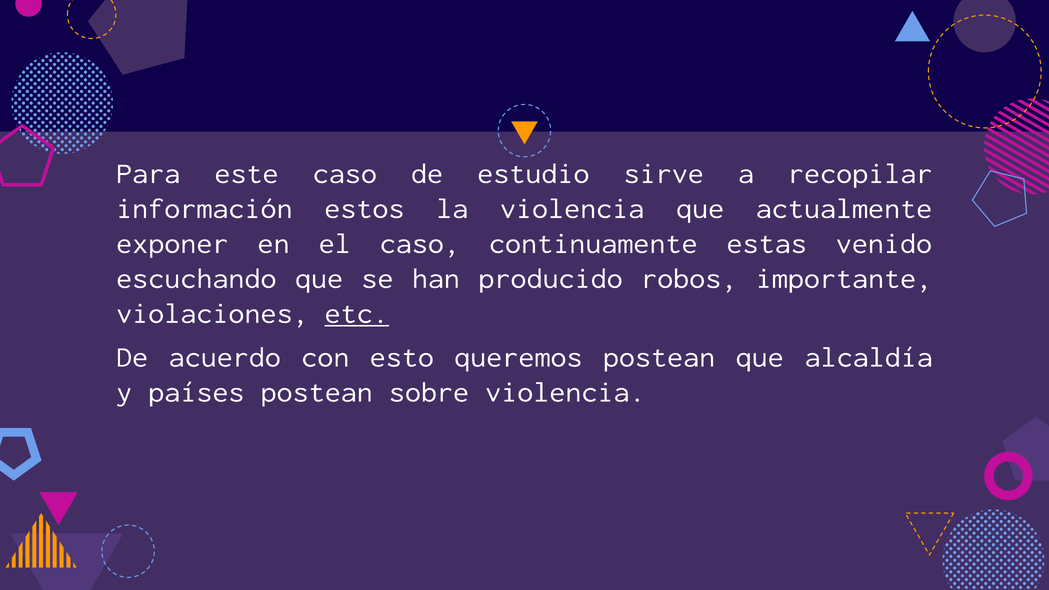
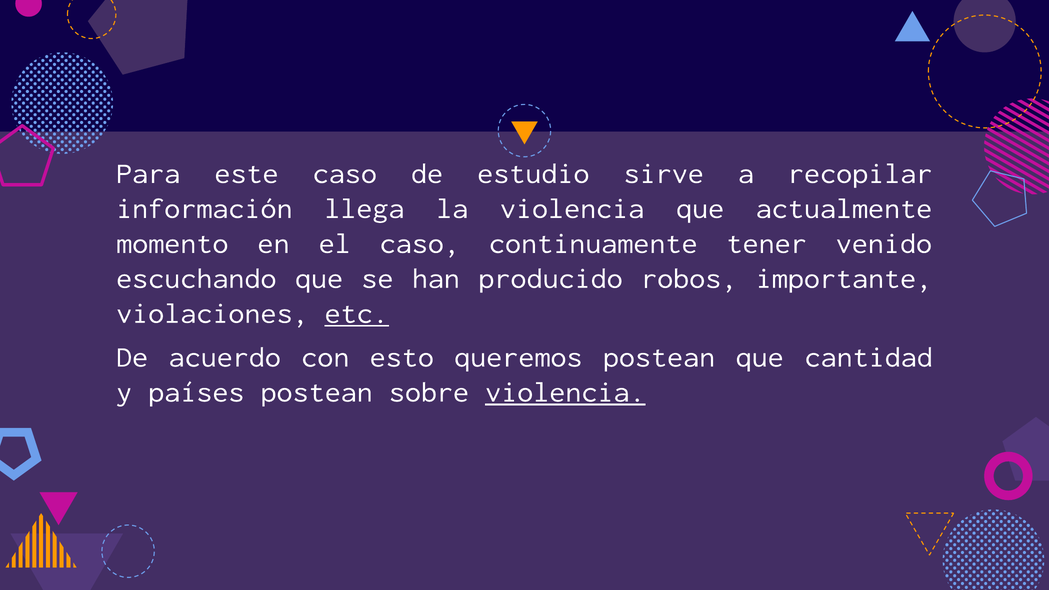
estos: estos -> llega
exponer: exponer -> momento
estas: estas -> tener
alcaldía: alcaldía -> cantidad
violencia at (565, 392) underline: none -> present
